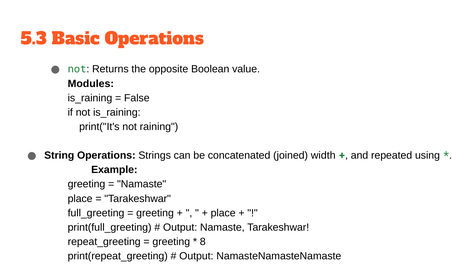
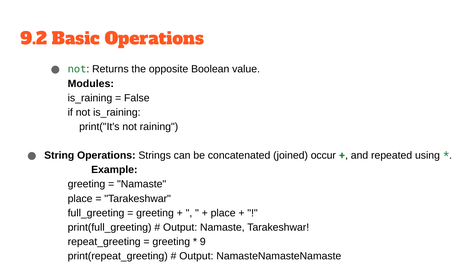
5.3: 5.3 -> 9.2
width: width -> occur
8: 8 -> 9
